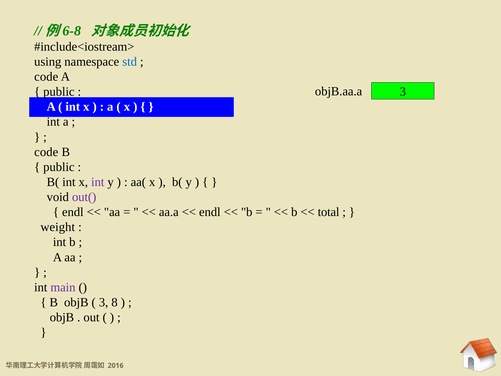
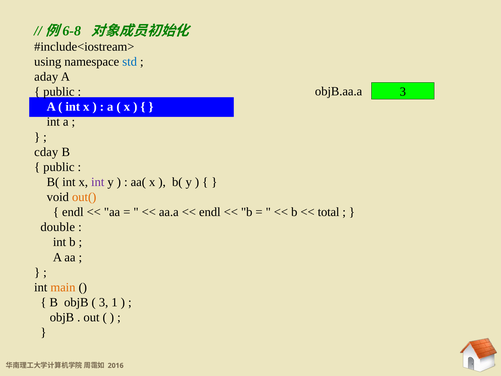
code at (46, 77): code -> aday
code at (46, 152): code -> cday
out( colour: purple -> orange
weight: weight -> double
main colour: purple -> orange
8: 8 -> 1
